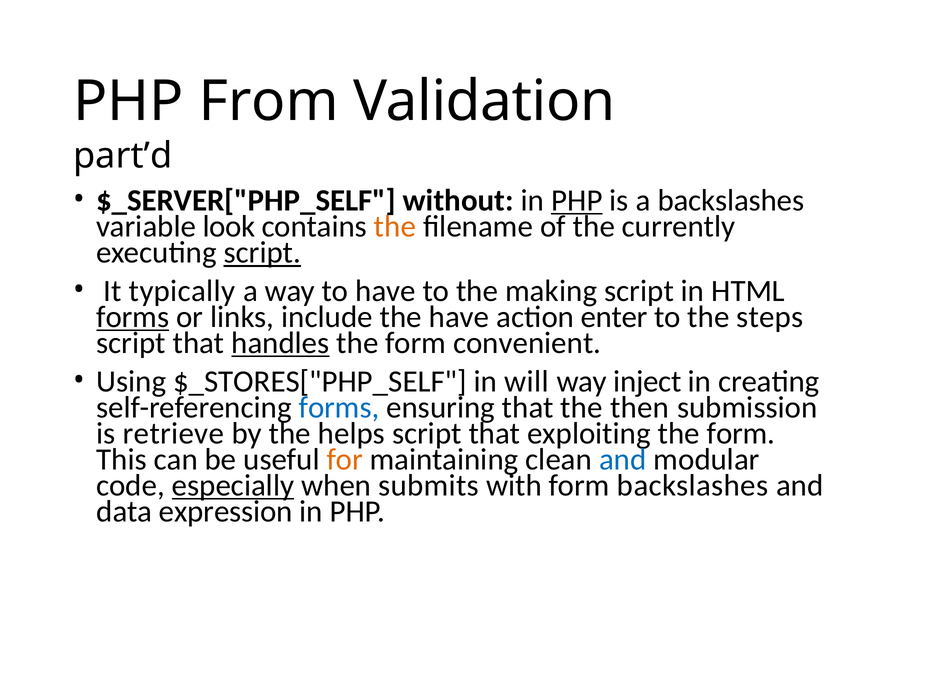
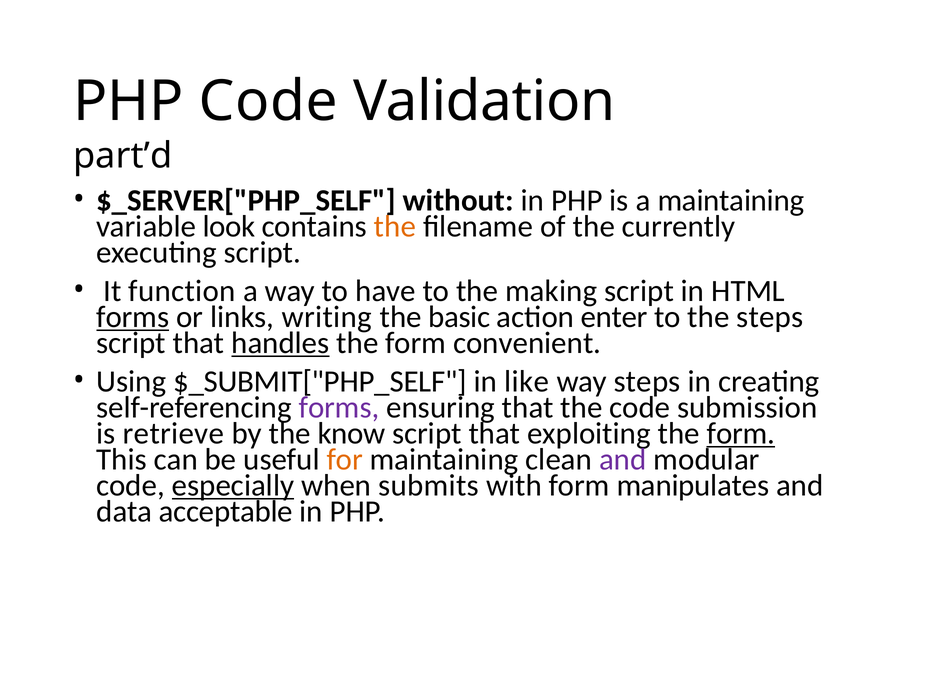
PHP From: From -> Code
PHP at (577, 200) underline: present -> none
a backslashes: backslashes -> maintaining
script at (262, 252) underline: present -> none
typically: typically -> function
include: include -> writing
the have: have -> basic
$_STORES["PHP_SELF: $_STORES["PHP_SELF -> $_SUBMIT["PHP_SELF
will: will -> like
way inject: inject -> steps
forms at (339, 407) colour: blue -> purple
the then: then -> code
helps: helps -> know
form at (741, 433) underline: none -> present
and at (623, 459) colour: blue -> purple
form backslashes: backslashes -> manipulates
expression: expression -> acceptable
